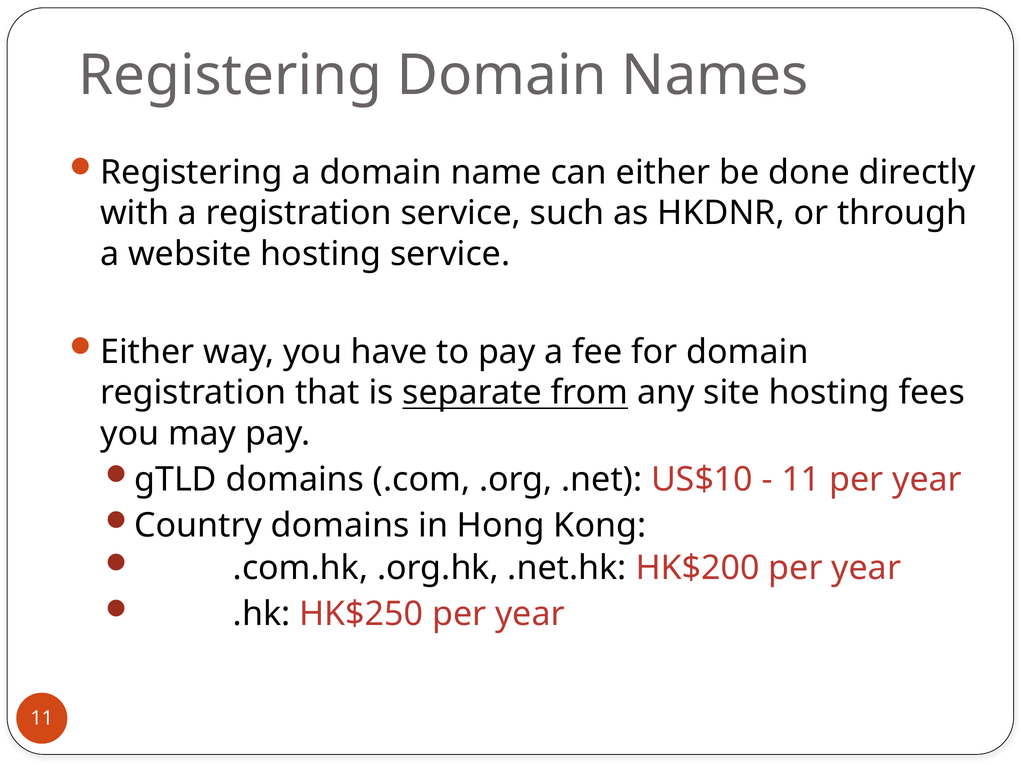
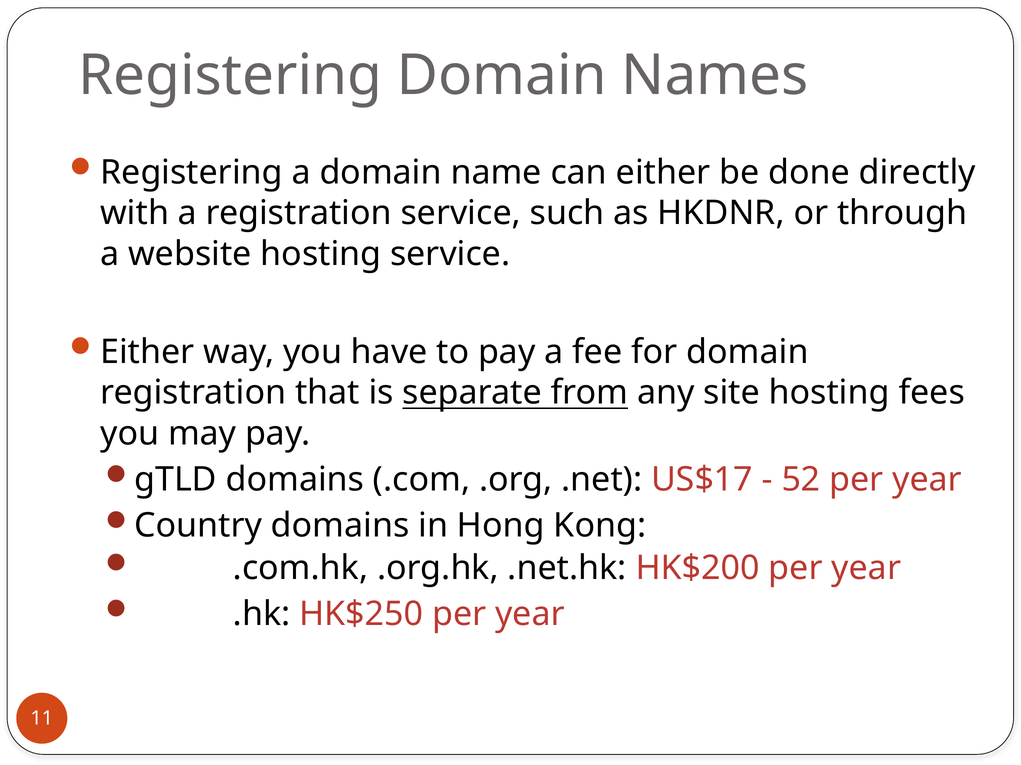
US$10: US$10 -> US$17
11 at (801, 480): 11 -> 52
